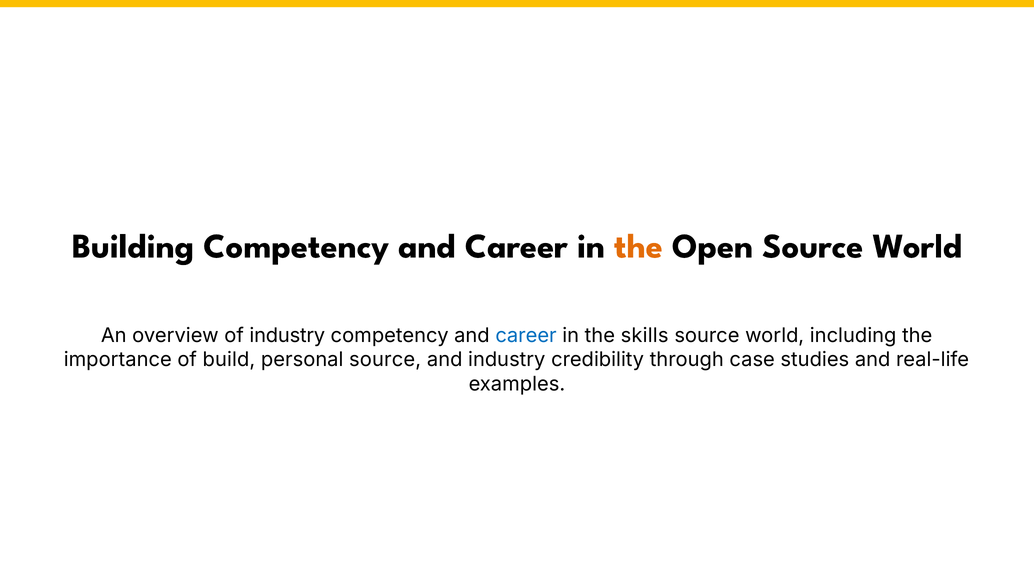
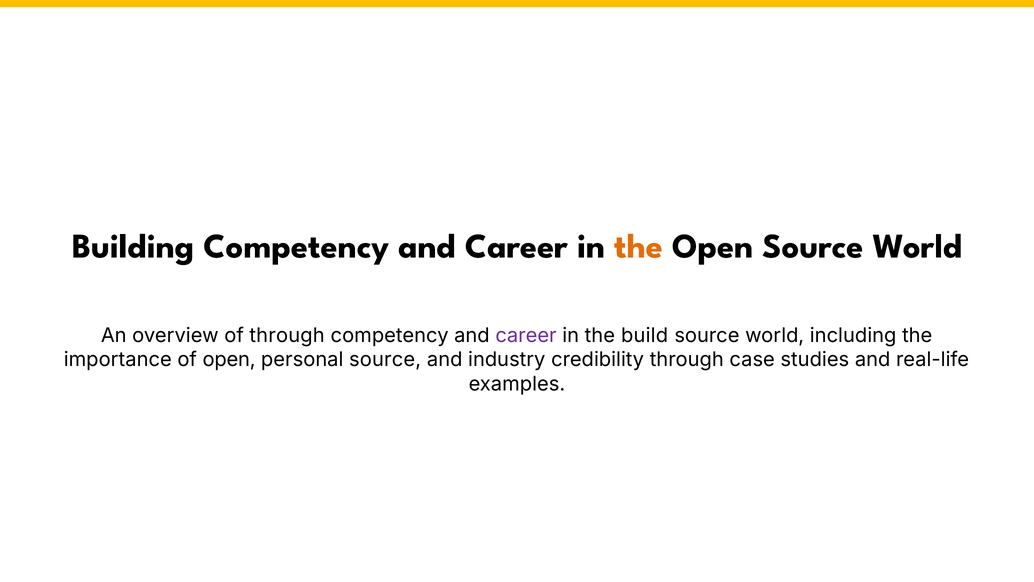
of industry: industry -> through
career at (526, 335) colour: blue -> purple
skills: skills -> build
of build: build -> open
